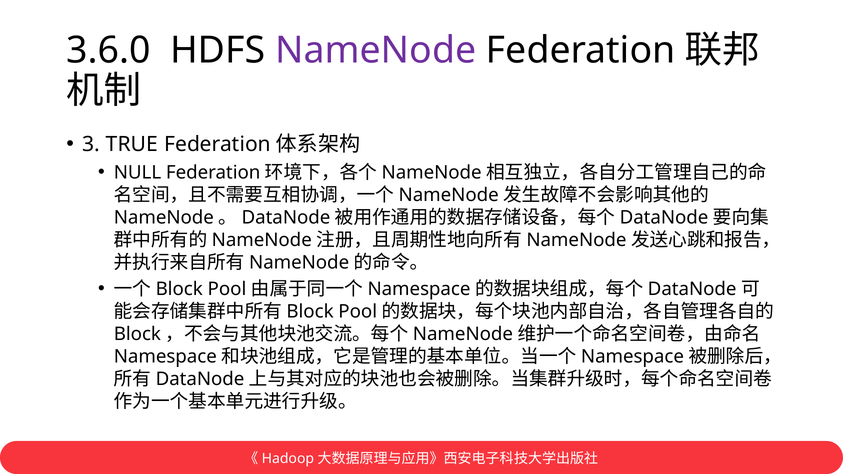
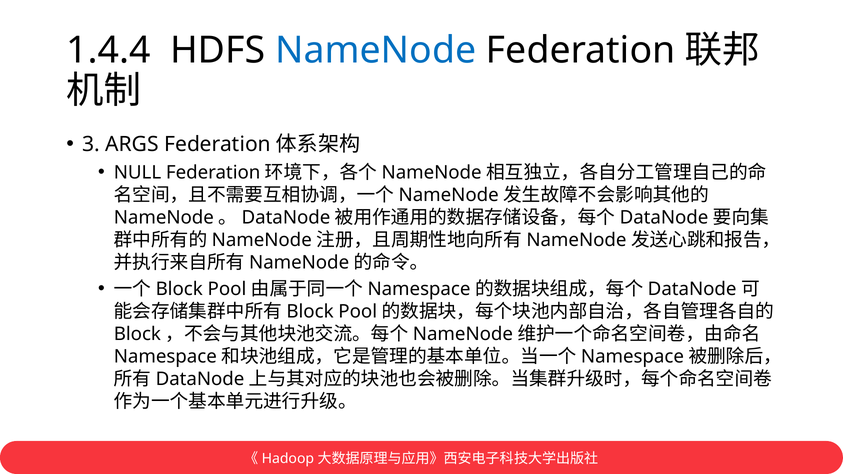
3.6.0: 3.6.0 -> 1.4.4
NameNode colour: purple -> blue
TRUE: TRUE -> ARGS
